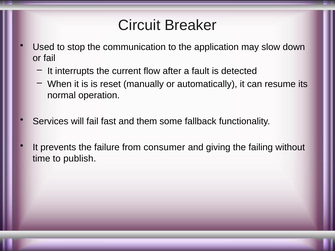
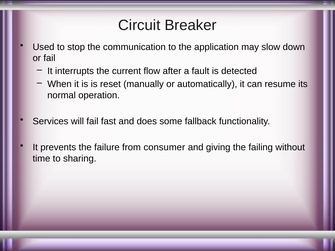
them: them -> does
publish: publish -> sharing
